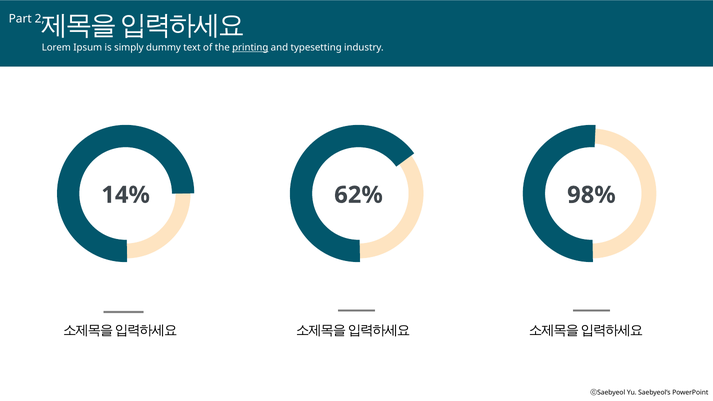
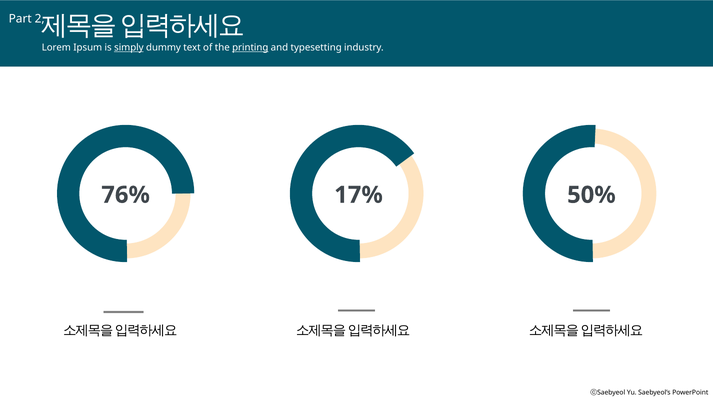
simply underline: none -> present
14%: 14% -> 76%
62%: 62% -> 17%
98%: 98% -> 50%
